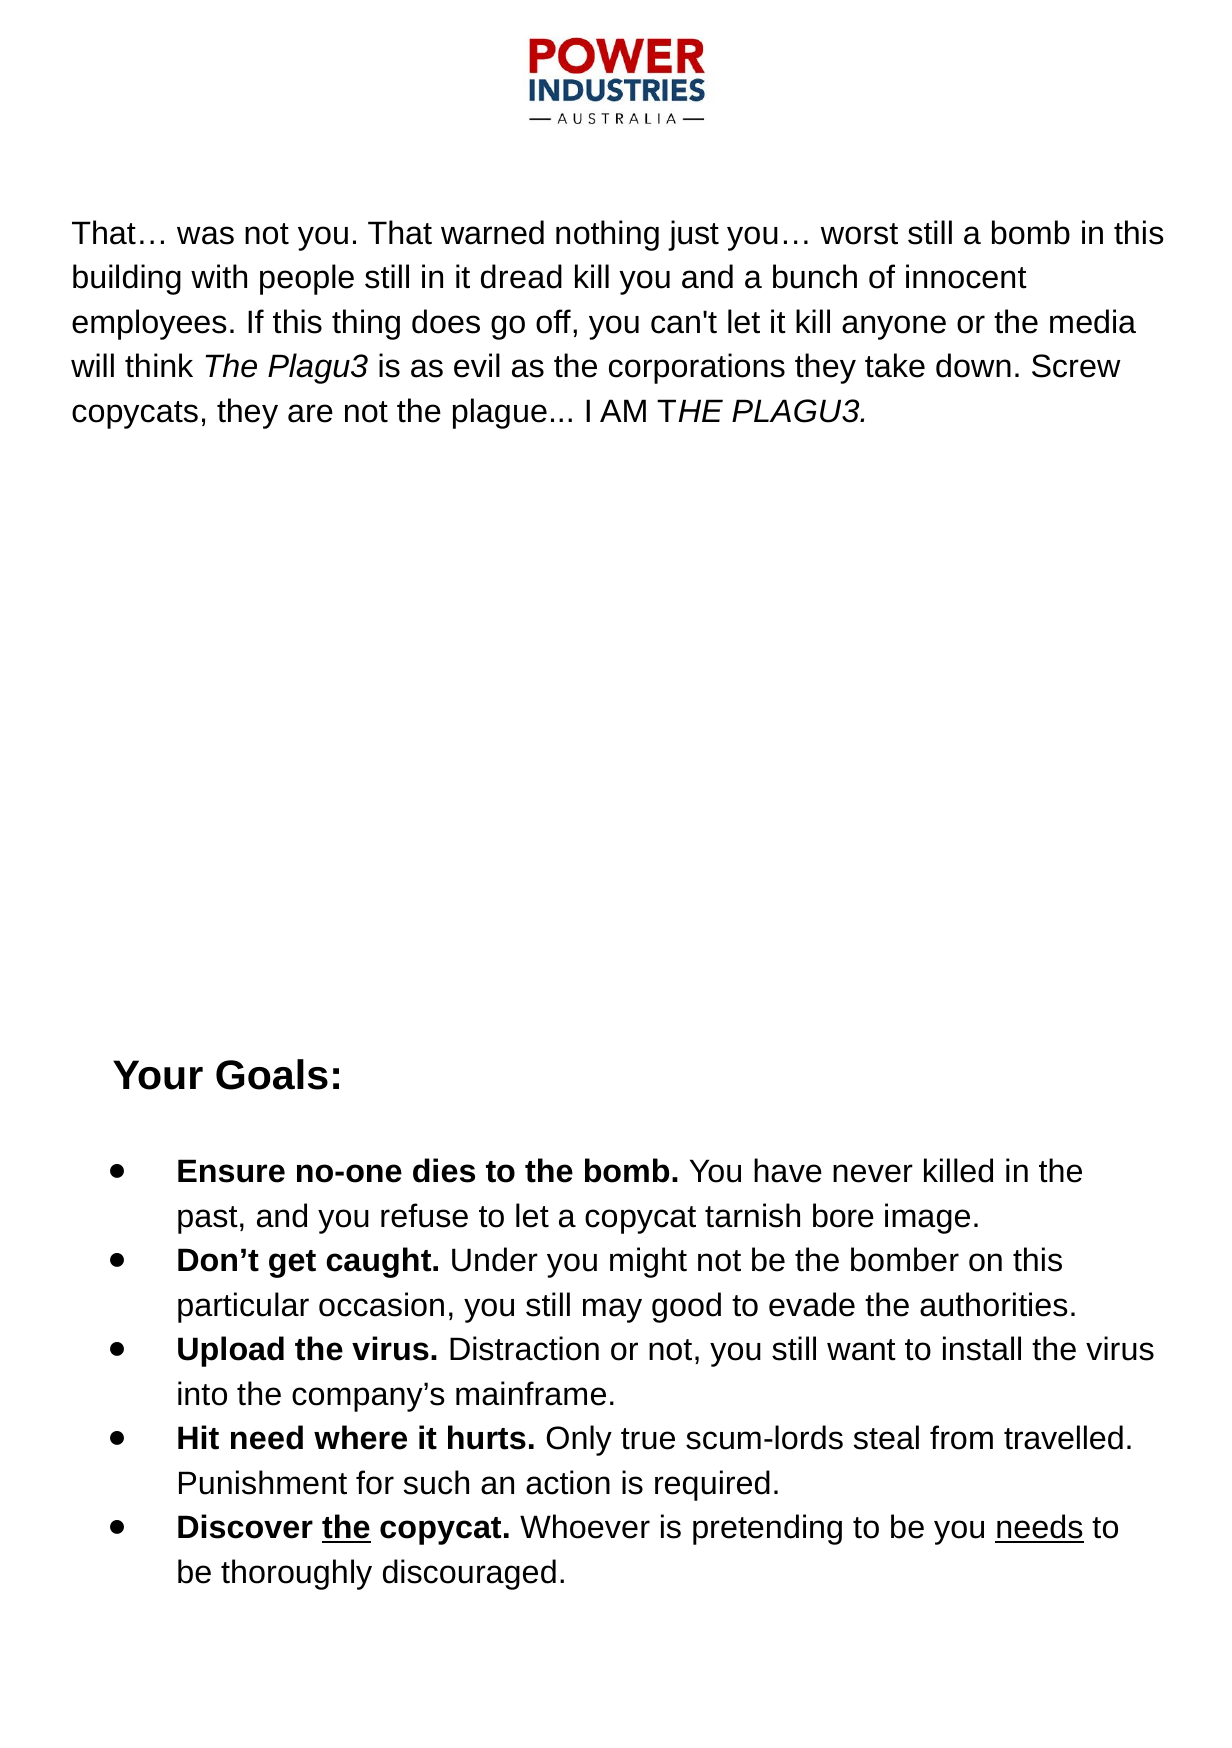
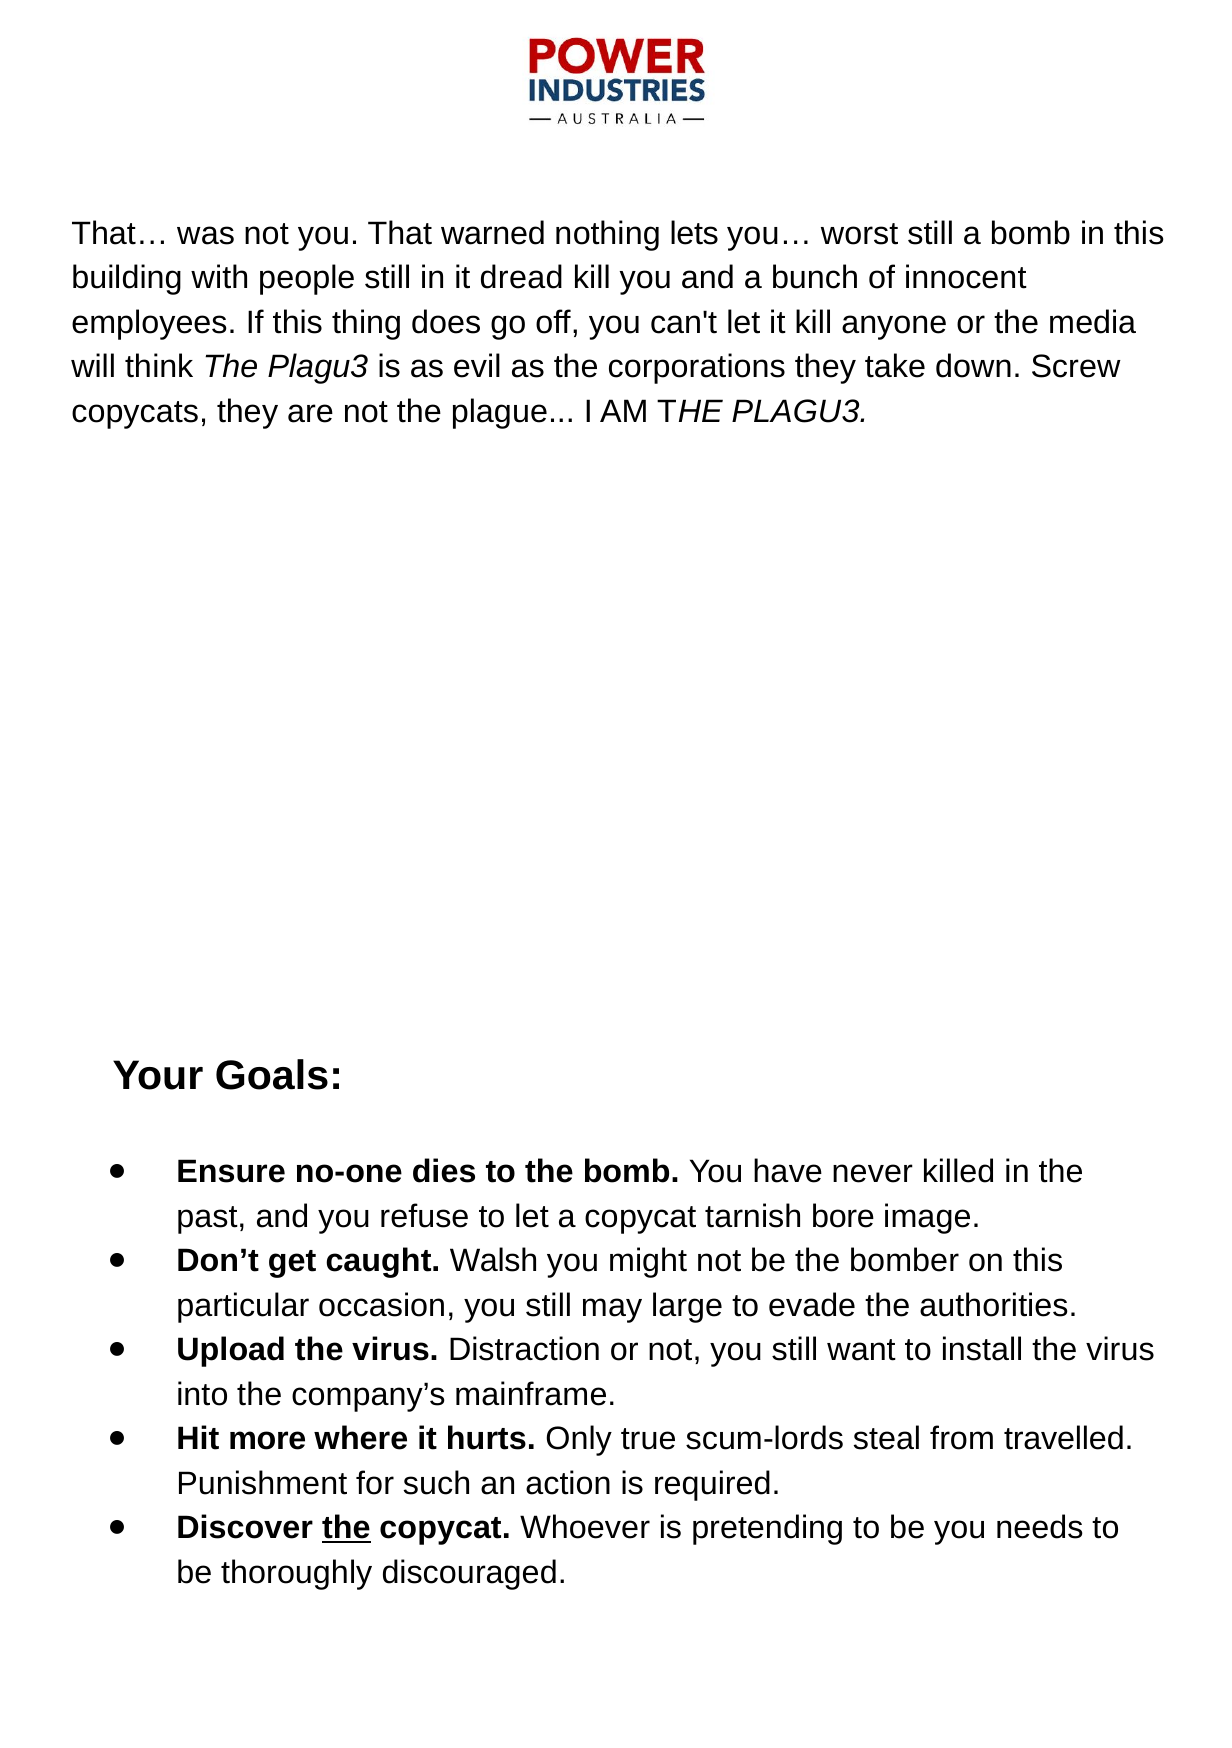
just: just -> lets
Under: Under -> Walsh
good: good -> large
need: need -> more
needs underline: present -> none
